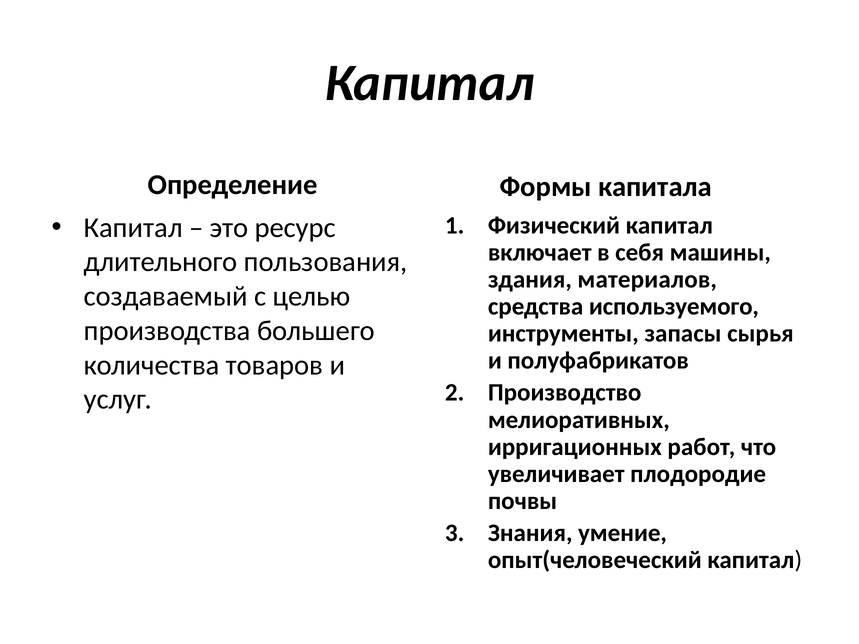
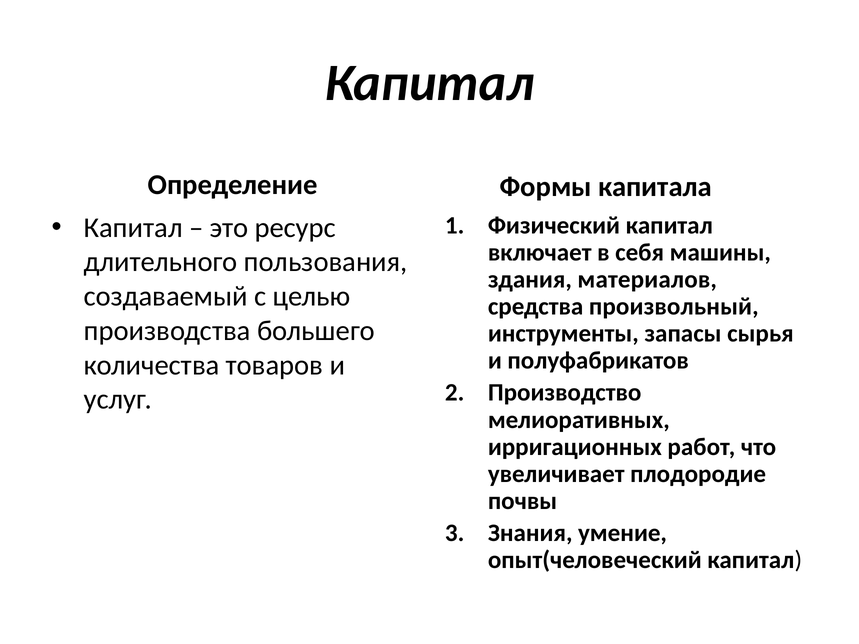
используемого: используемого -> произвольный
